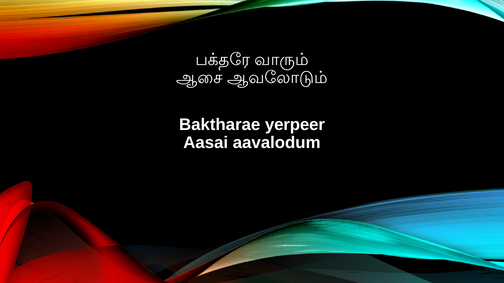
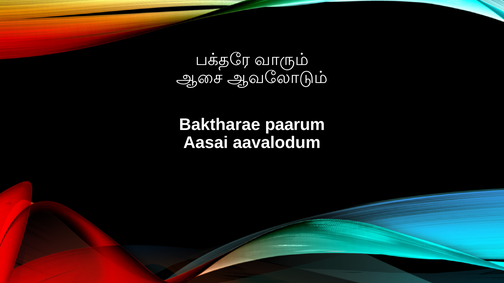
yerpeer: yerpeer -> paarum
